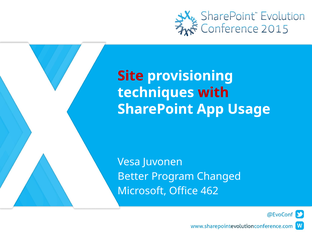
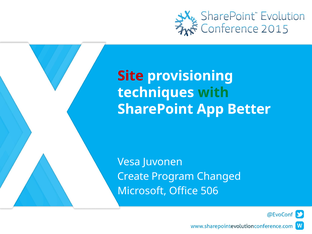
with colour: red -> green
Usage: Usage -> Better
Better: Better -> Create
462: 462 -> 506
